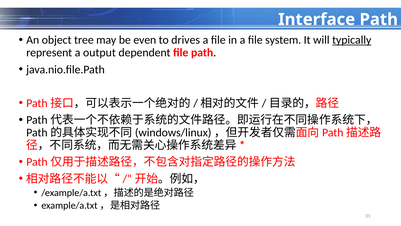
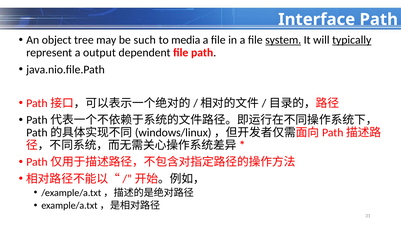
even: even -> such
drives: drives -> media
system underline: none -> present
